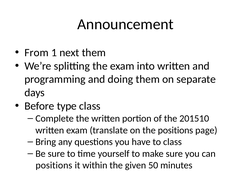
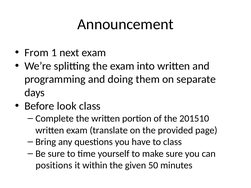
next them: them -> exam
type: type -> look
the positions: positions -> provided
